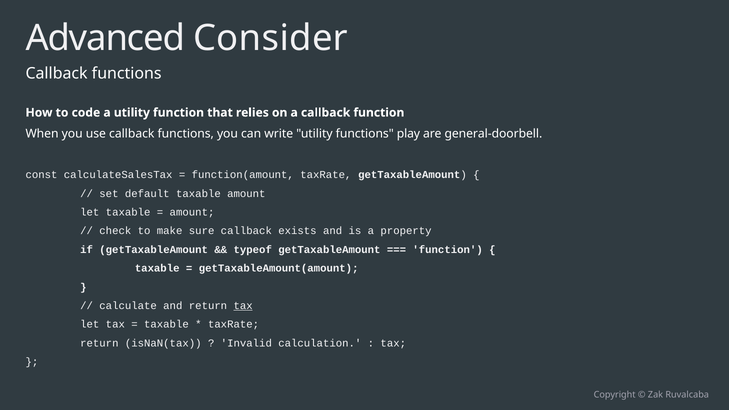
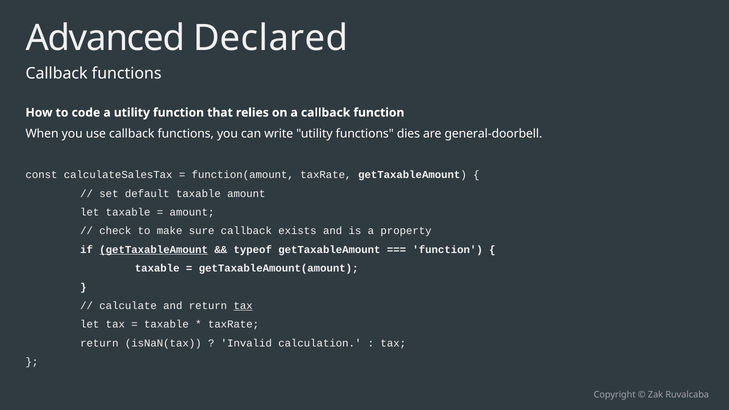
Consider: Consider -> Declared
play: play -> dies
getTaxableAmount at (154, 250) underline: none -> present
